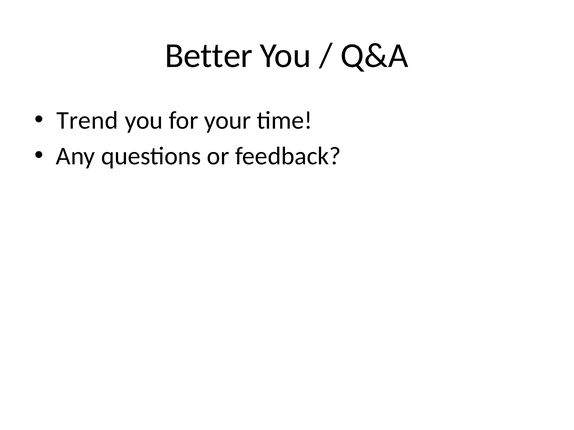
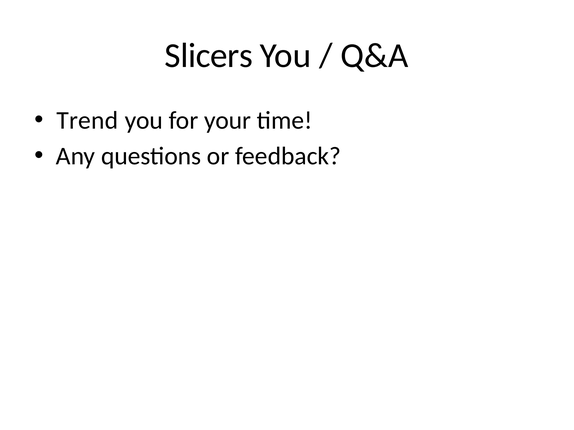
Better: Better -> Slicers
